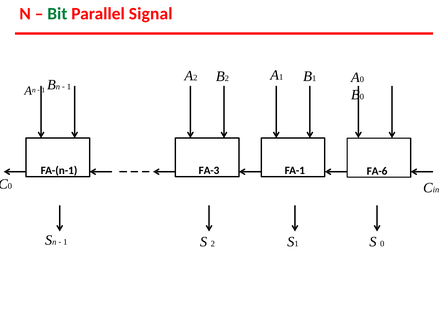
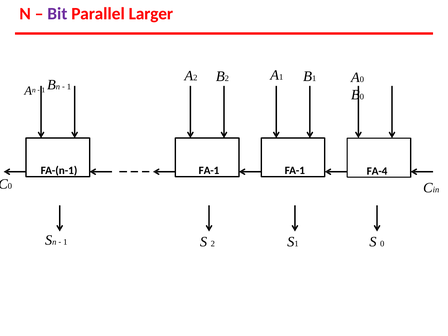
Bit colour: green -> purple
Signal: Signal -> Larger
FA-3 at (209, 171): FA-3 -> FA-1
FA-6: FA-6 -> FA-4
